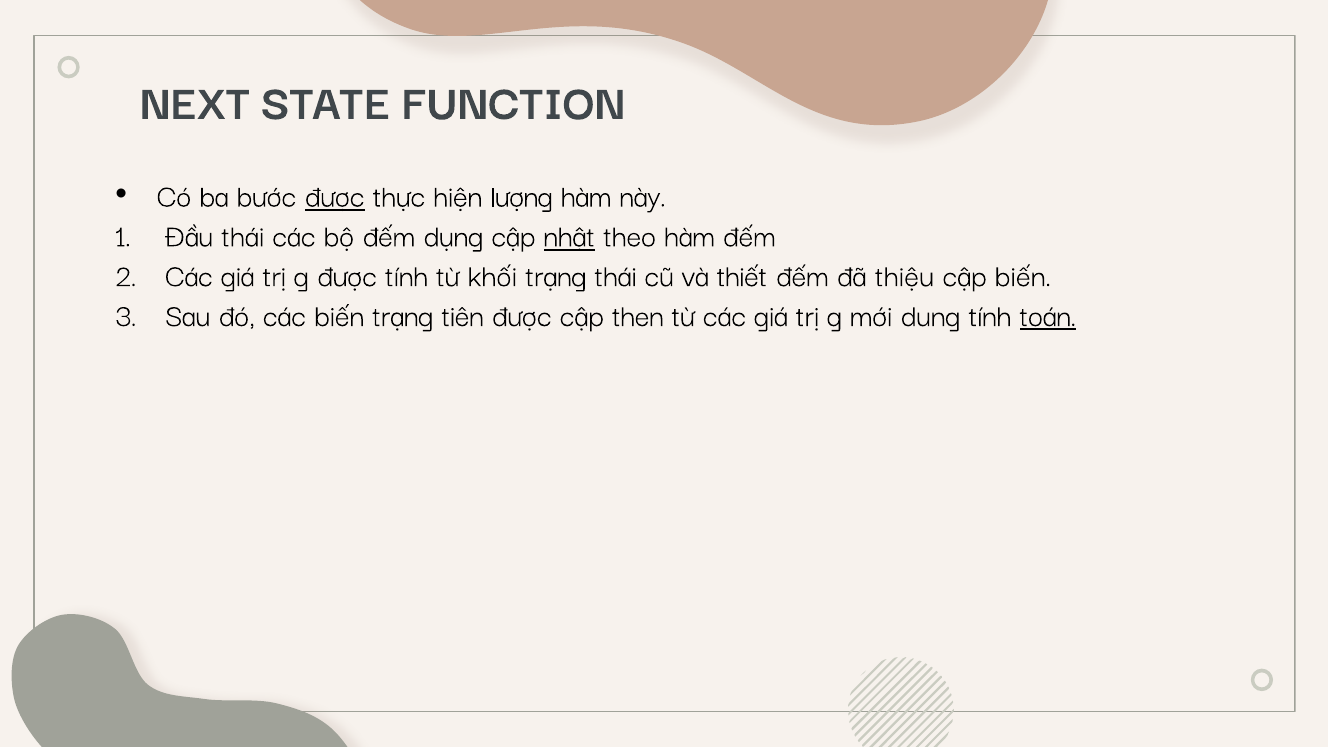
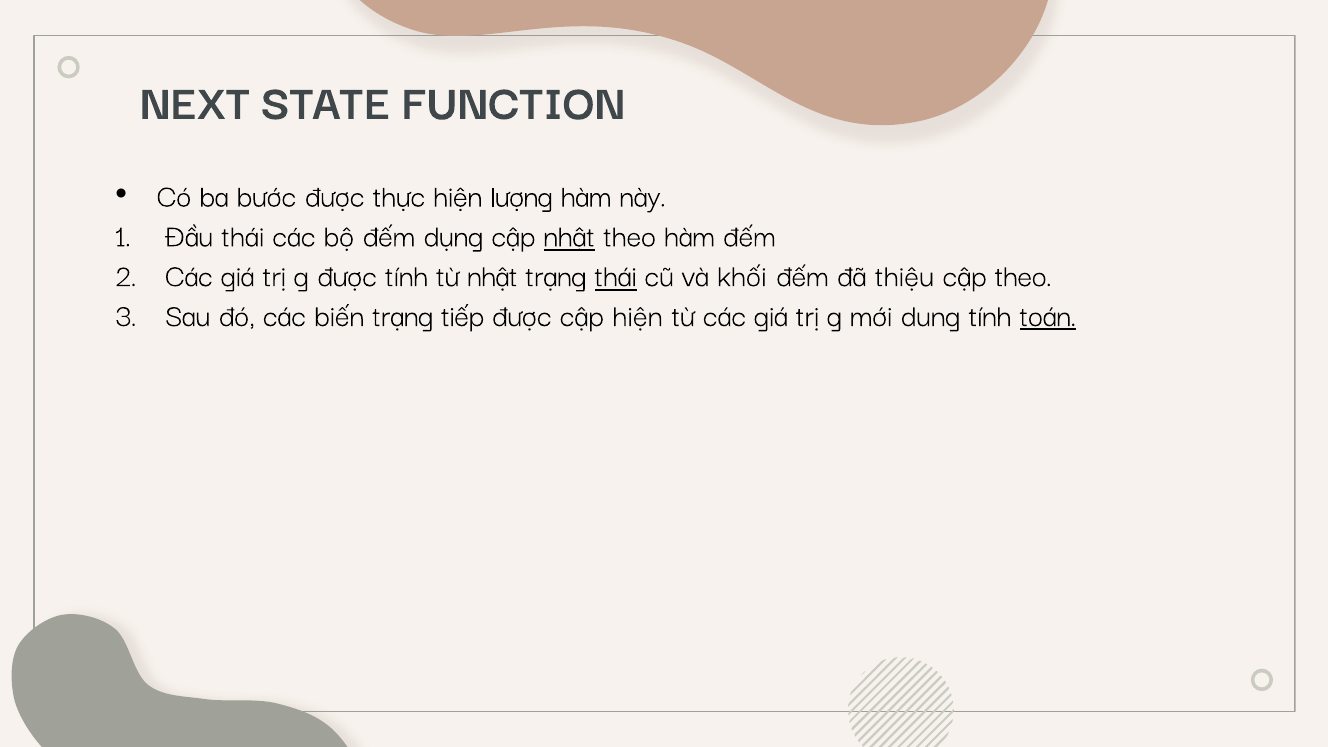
được at (335, 196) underline: present -> none
từ khối: khối -> nhật
thái at (616, 275) underline: none -> present
thiết: thiết -> khối
cập biến: biến -> theo
tiên: tiên -> tiếp
cập then: then -> hiện
